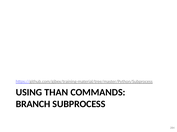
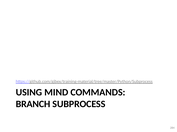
THAN: THAN -> MIND
